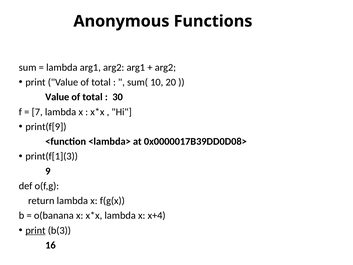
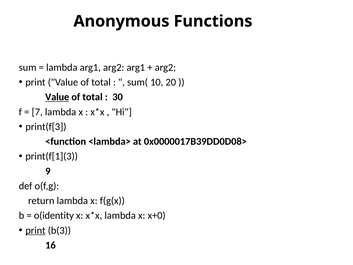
Value at (57, 97) underline: none -> present
print(f[9: print(f[9 -> print(f[3
o(banana: o(banana -> o(identity
x+4: x+4 -> x+0
